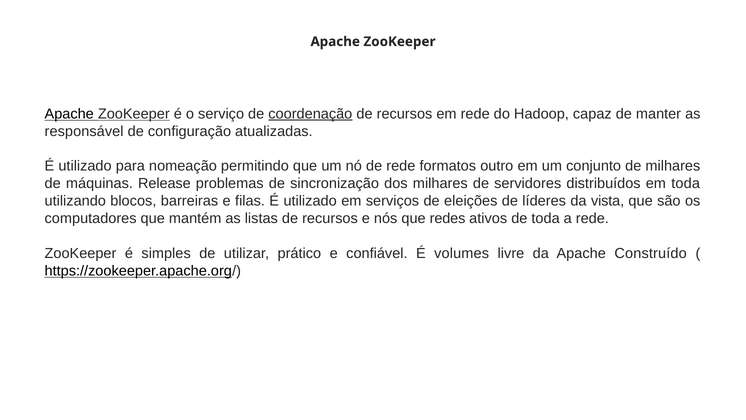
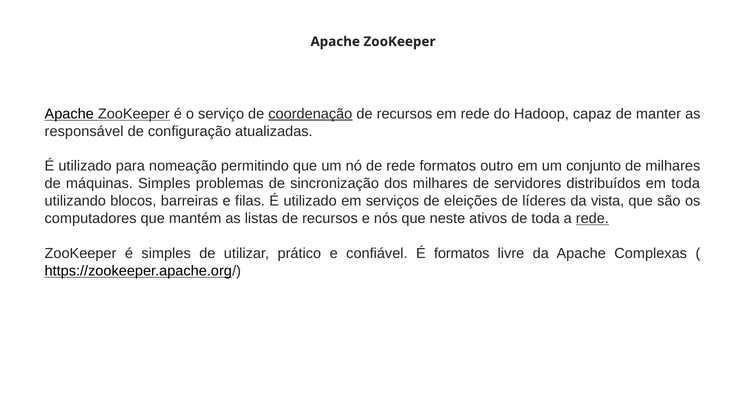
máquinas Release: Release -> Simples
redes: redes -> neste
rede at (592, 218) underline: none -> present
É volumes: volumes -> formatos
Construído: Construído -> Complexas
